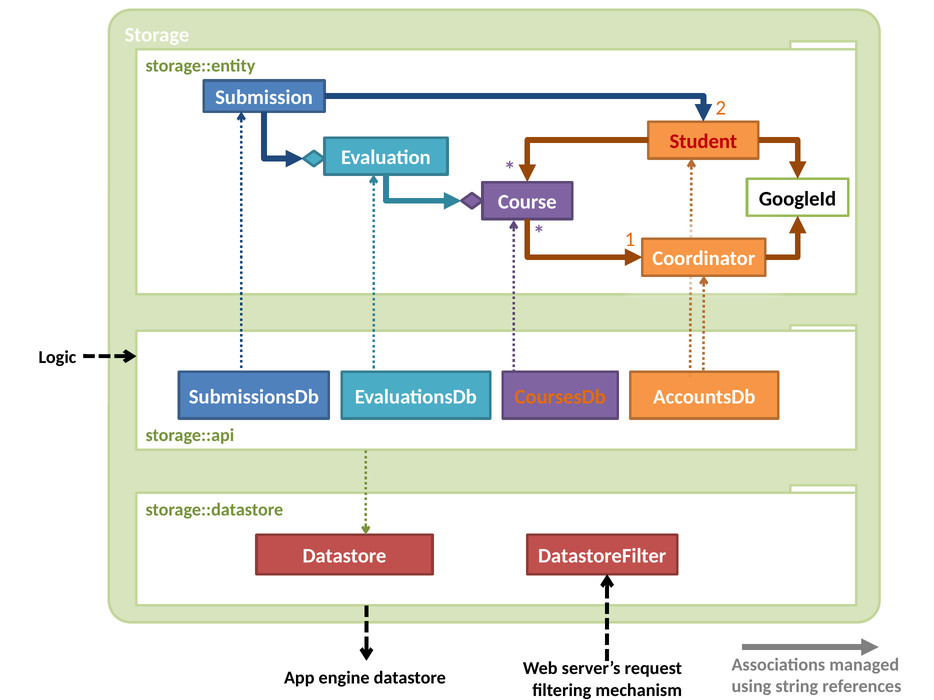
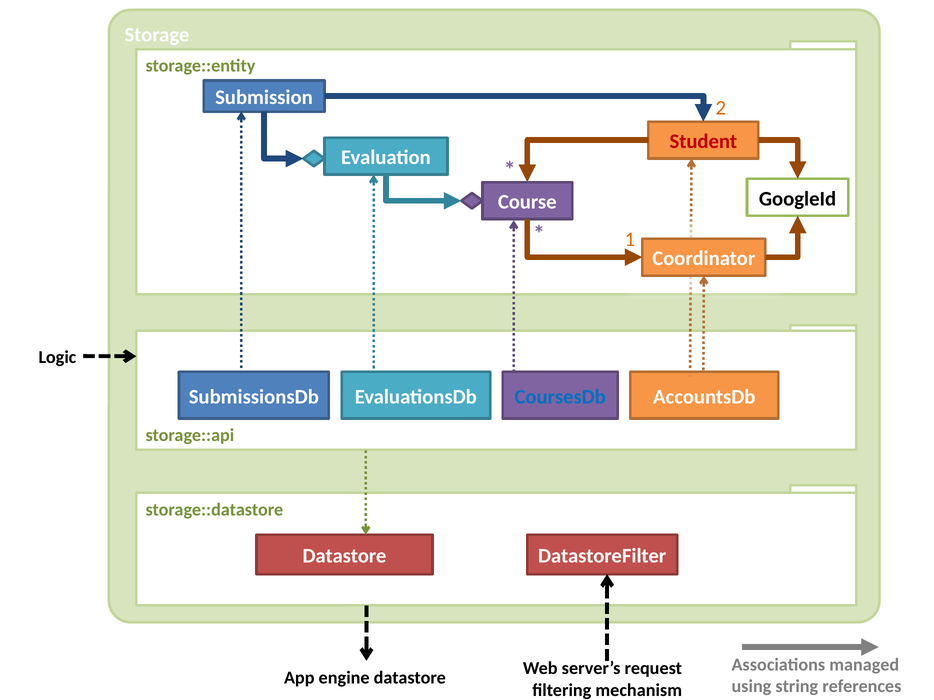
CoursesDb colour: orange -> blue
